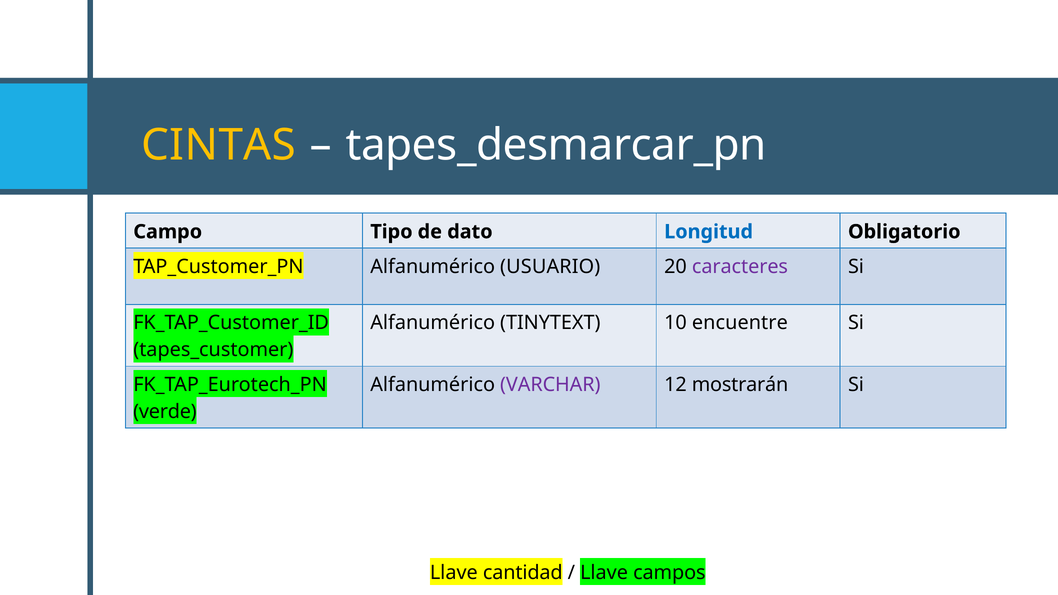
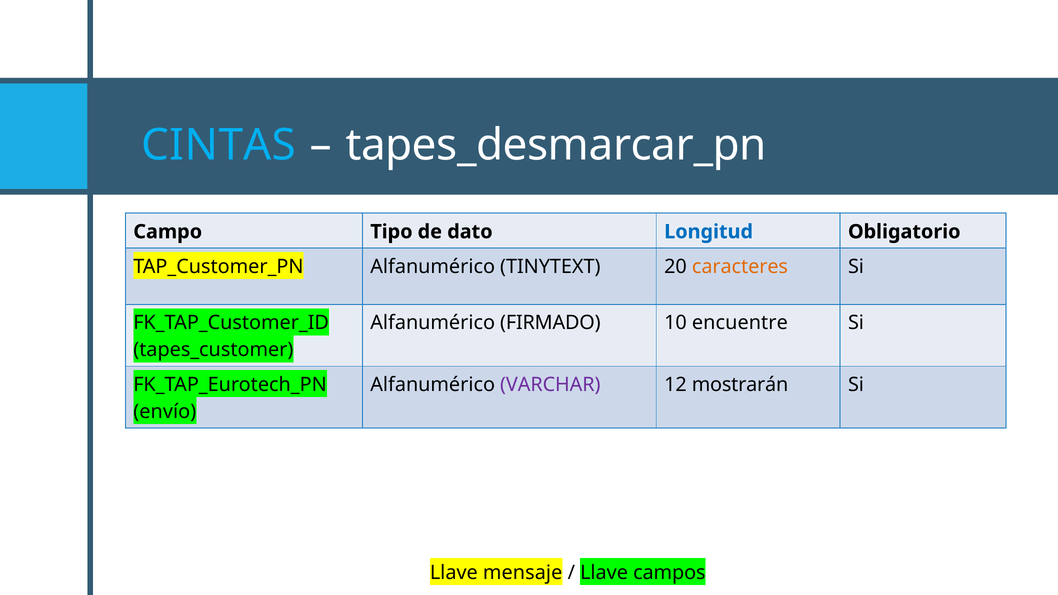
CINTAS colour: yellow -> light blue
USUARIO: USUARIO -> TINYTEXT
caracteres colour: purple -> orange
TINYTEXT: TINYTEXT -> FIRMADO
verde: verde -> envío
cantidad: cantidad -> mensaje
